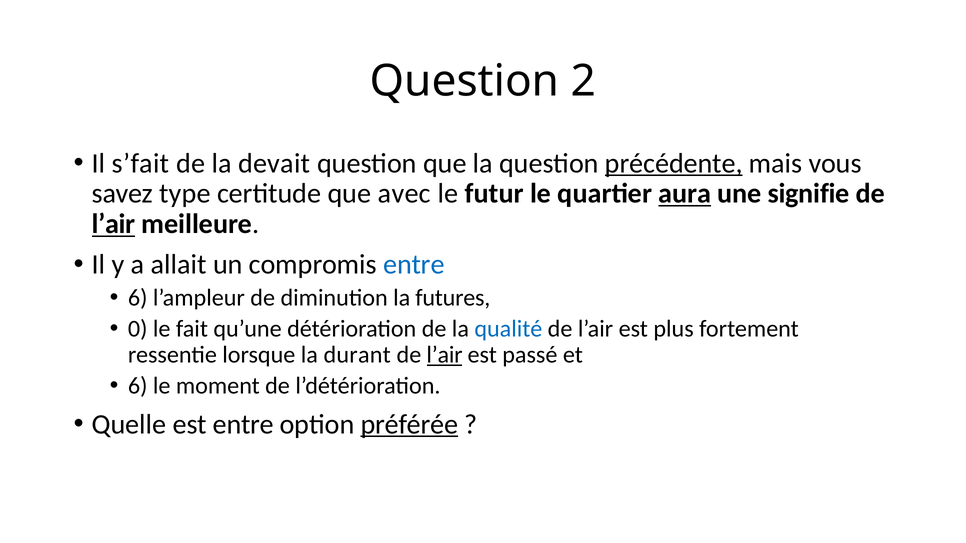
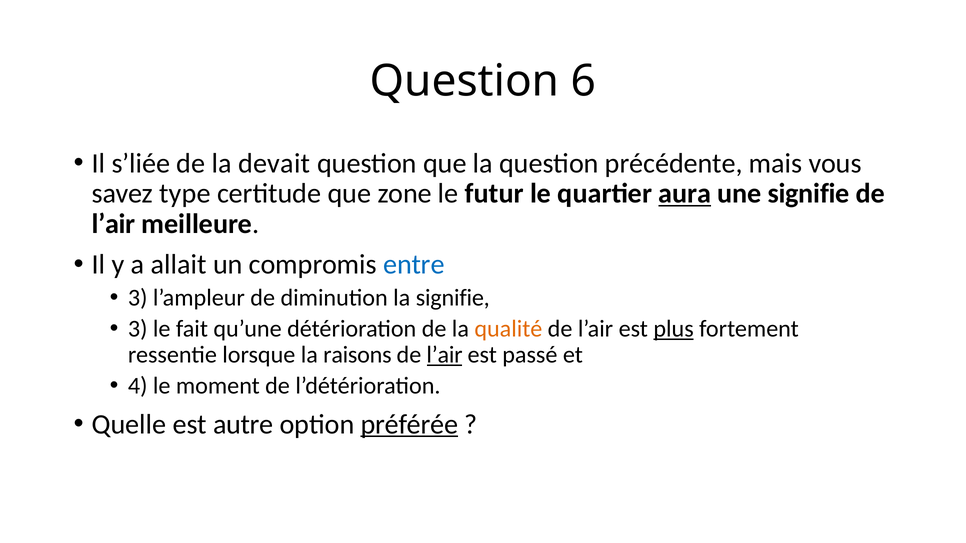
2: 2 -> 6
s’fait: s’fait -> s’liée
précédente underline: present -> none
avec: avec -> zone
l’air at (113, 224) underline: present -> none
6 at (138, 298): 6 -> 3
la futures: futures -> signifie
0 at (138, 329): 0 -> 3
qualité colour: blue -> orange
plus underline: none -> present
durant: durant -> raisons
6 at (138, 386): 6 -> 4
est entre: entre -> autre
